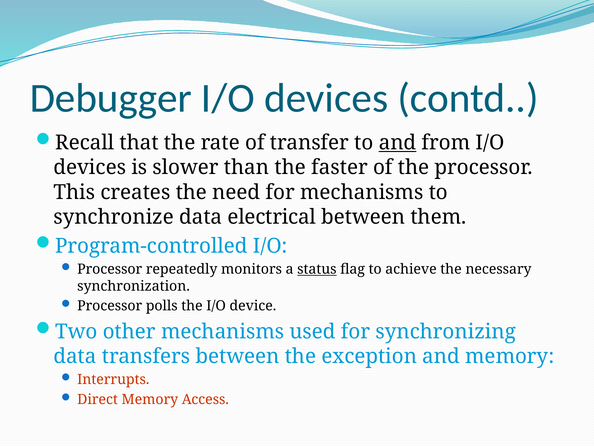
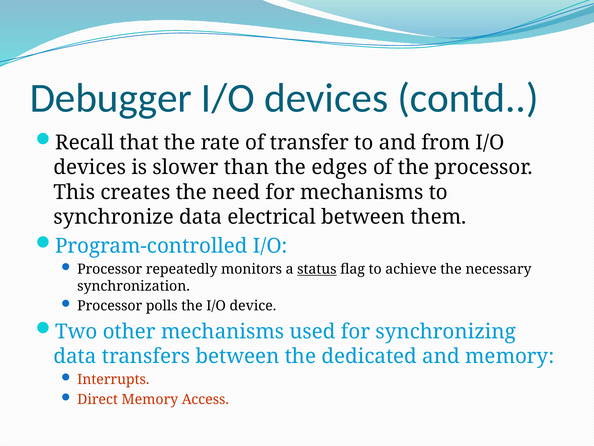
and at (398, 142) underline: present -> none
faster: faster -> edges
exception: exception -> dedicated
